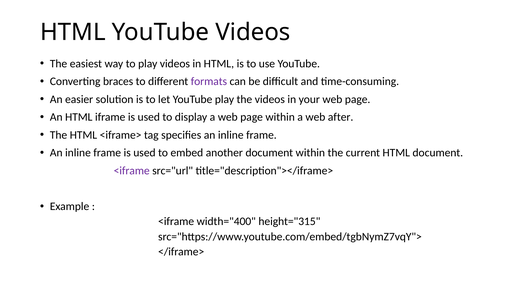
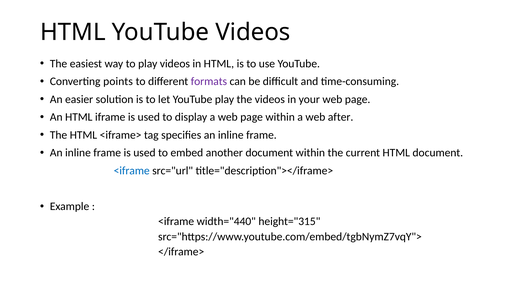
braces: braces -> points
<iframe at (132, 171) colour: purple -> blue
width="400: width="400 -> width="440
